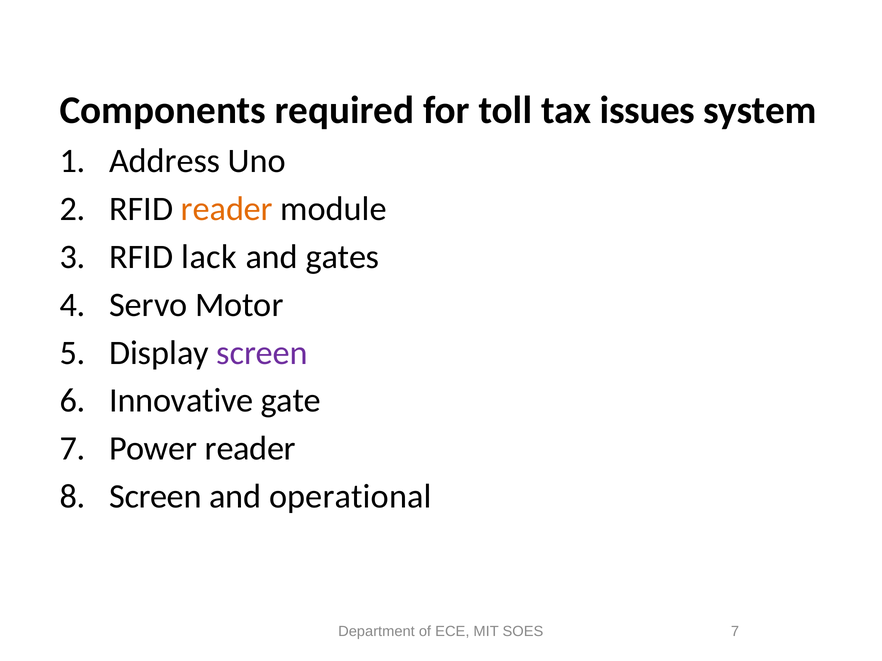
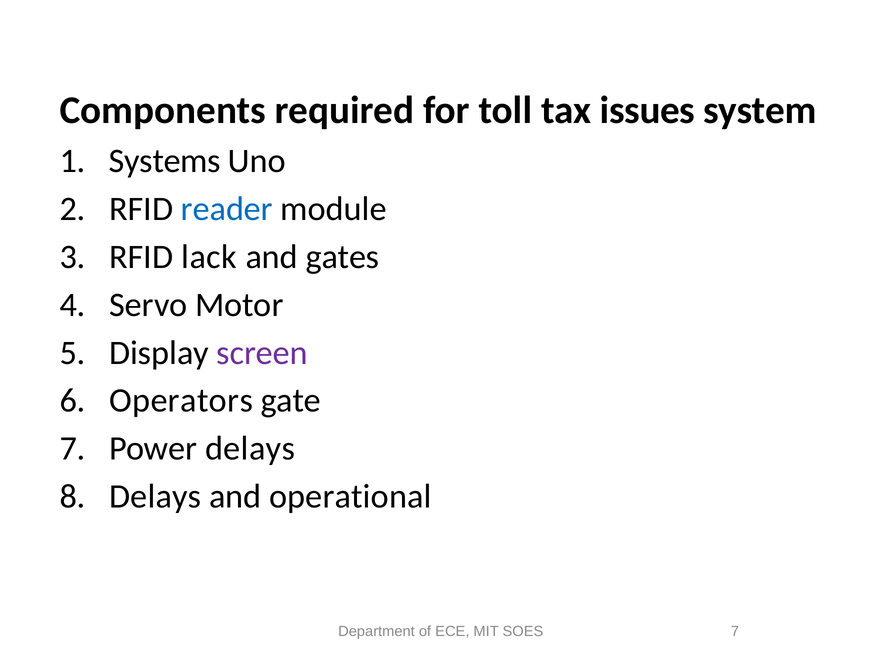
Address: Address -> Systems
reader at (227, 209) colour: orange -> blue
Innovative: Innovative -> Operators
Power reader: reader -> delays
Screen at (155, 497): Screen -> Delays
